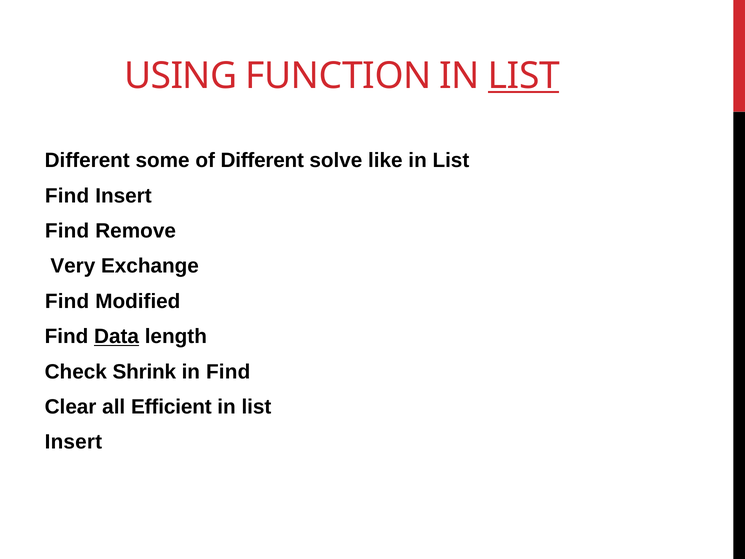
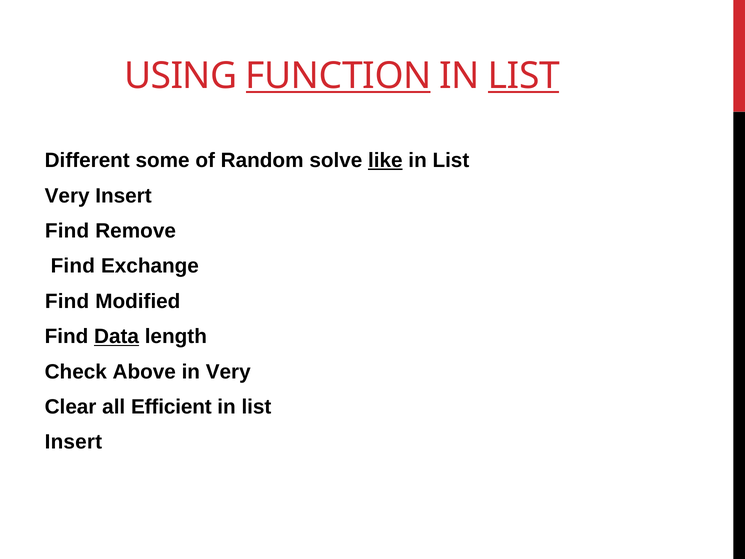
FUNCTION underline: none -> present
of Different: Different -> Random
like underline: none -> present
Find at (67, 196): Find -> Very
Very at (73, 266): Very -> Find
Shrink: Shrink -> Above
in Find: Find -> Very
